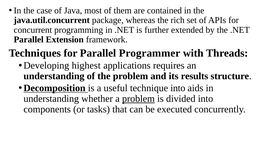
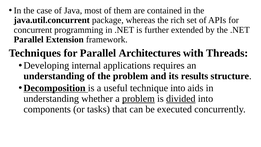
Programmer: Programmer -> Architectures
highest: highest -> internal
divided underline: none -> present
